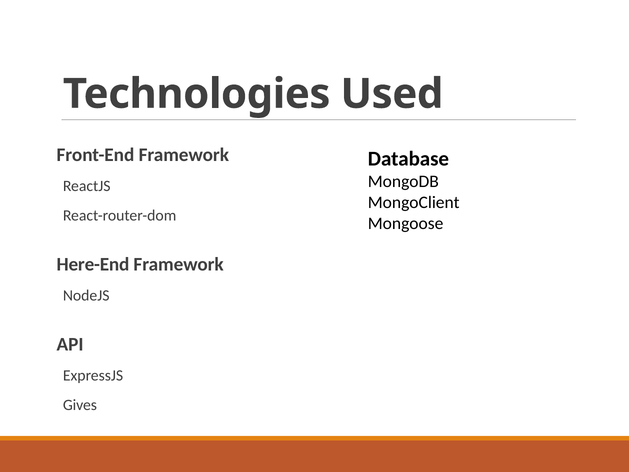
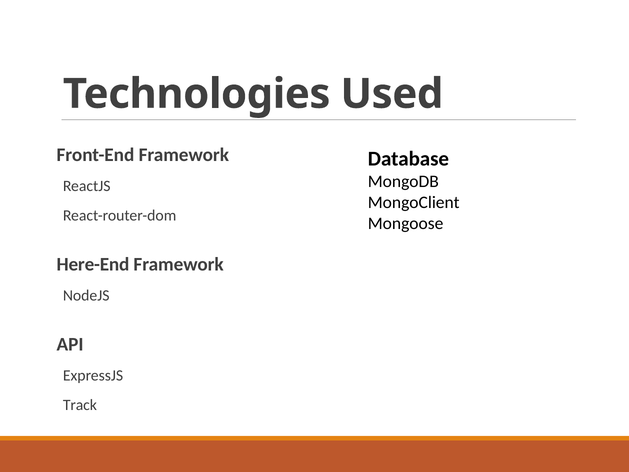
Gives: Gives -> Track
